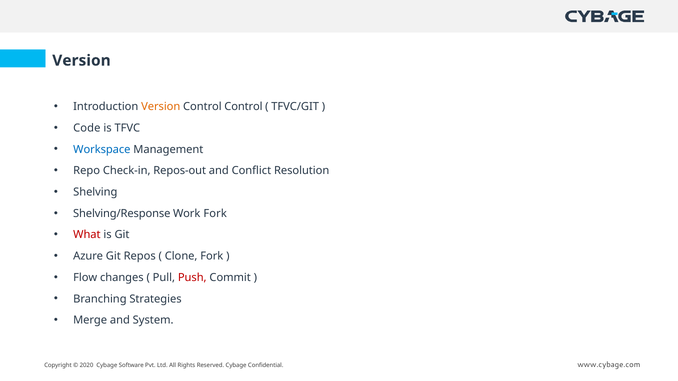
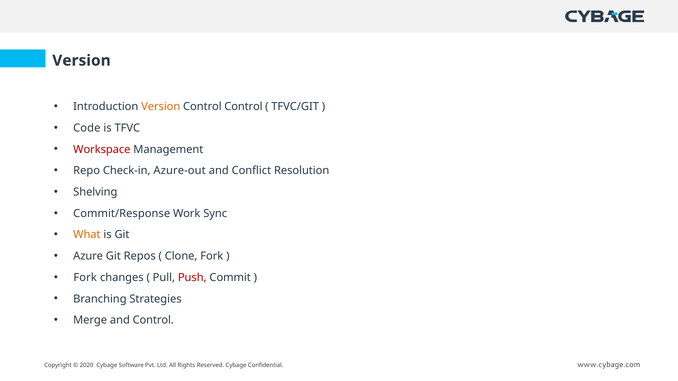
Workspace colour: blue -> red
Repos-out: Repos-out -> Azure-out
Shelving/Response: Shelving/Response -> Commit/Response
Work Fork: Fork -> Sync
What colour: red -> orange
Flow at (85, 278): Flow -> Fork
and System: System -> Control
